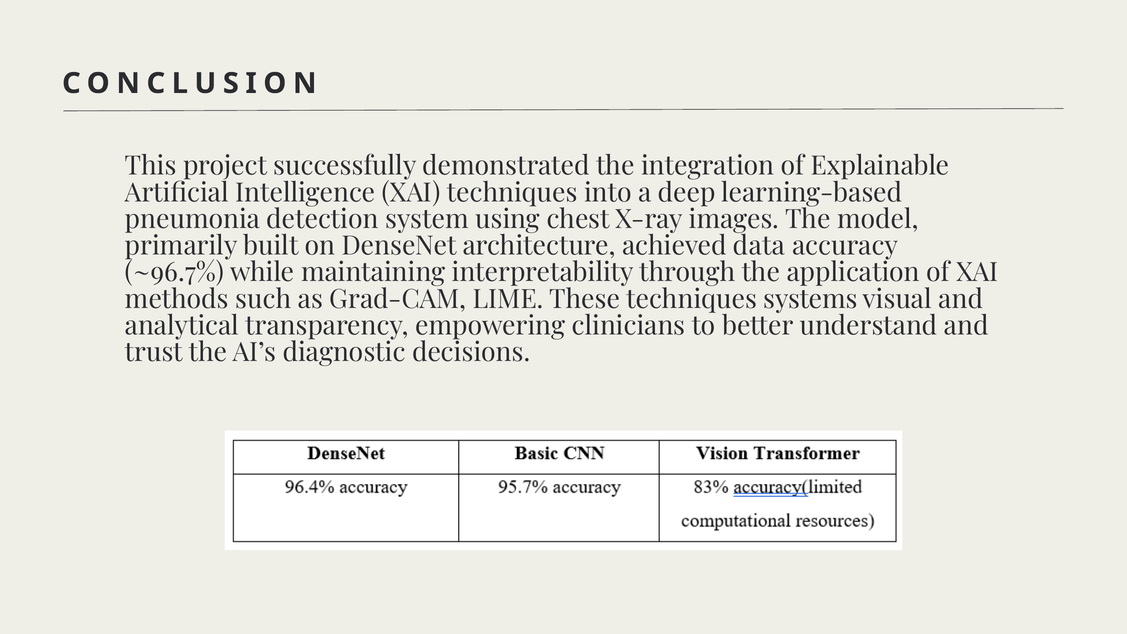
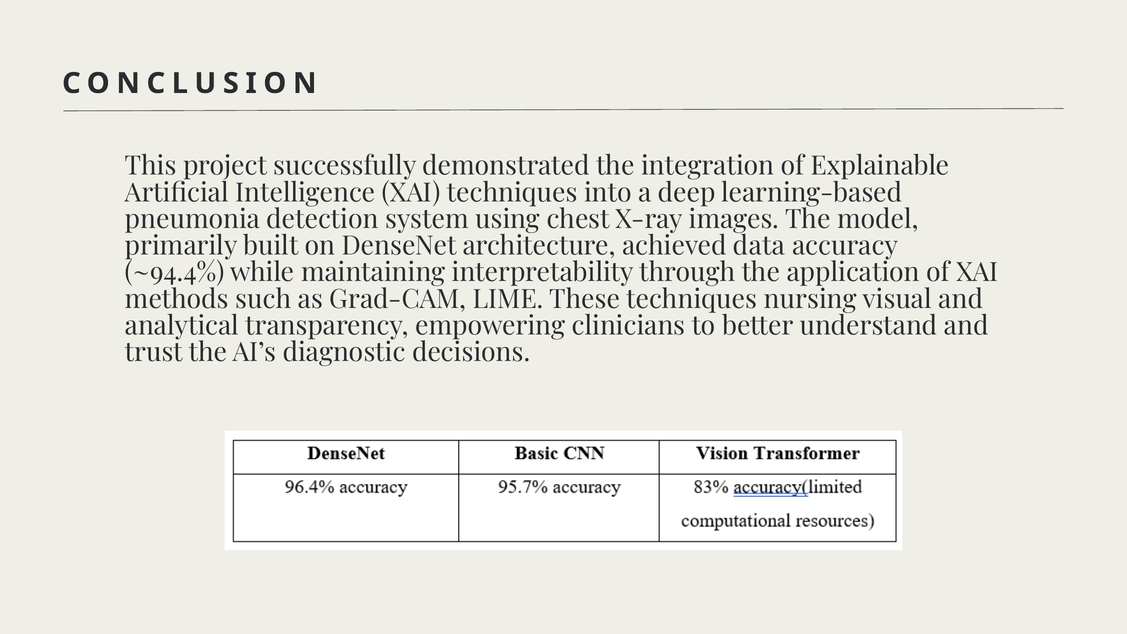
~96.7%: ~96.7% -> ~94.4%
systems: systems -> nursing
